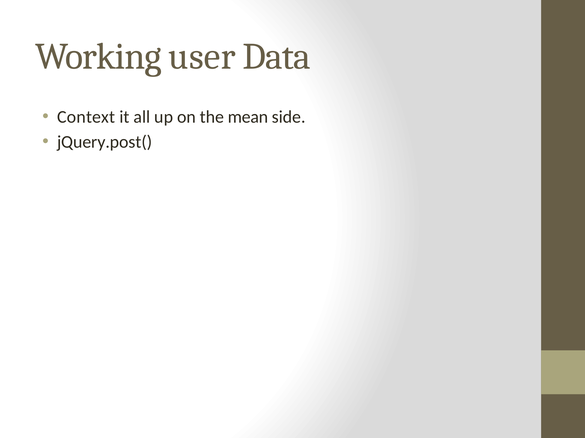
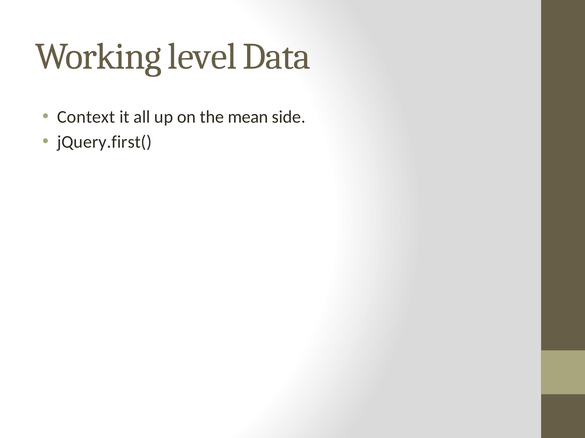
user: user -> level
jQuery.post(: jQuery.post( -> jQuery.first(
